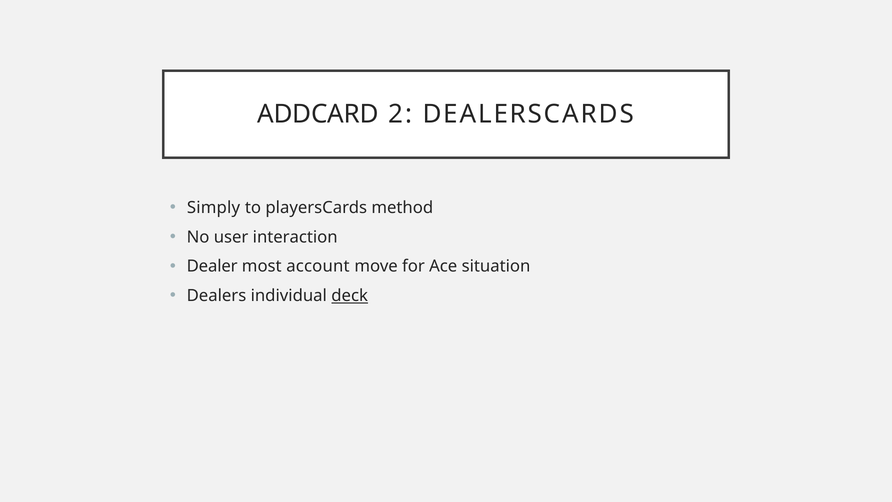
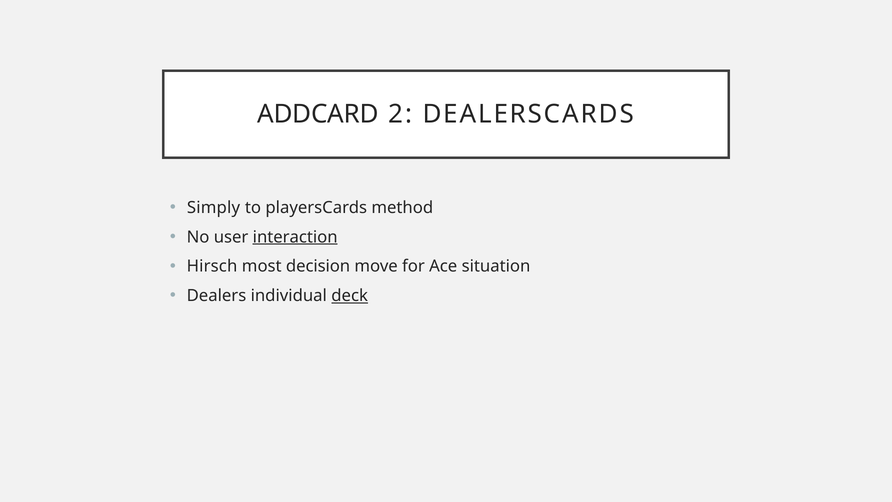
interaction underline: none -> present
Dealer: Dealer -> Hirsch
account: account -> decision
